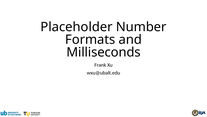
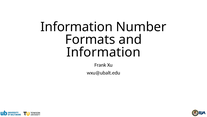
Placeholder at (77, 27): Placeholder -> Information
Milliseconds at (104, 52): Milliseconds -> Information
